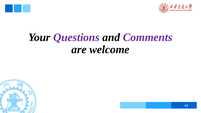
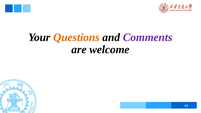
Questions colour: purple -> orange
